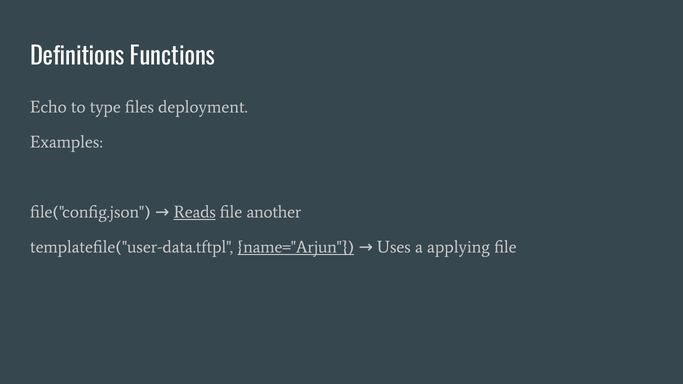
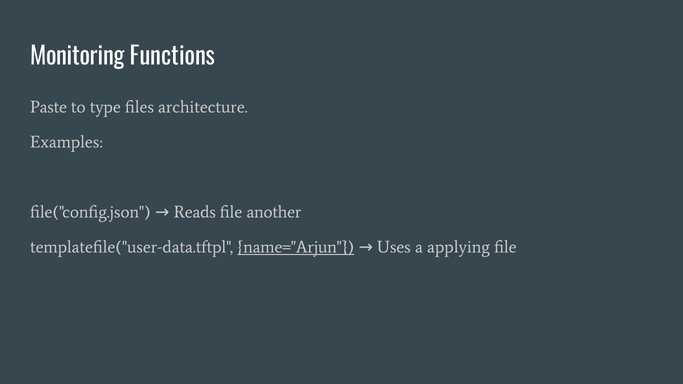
Definitions: Definitions -> Monitoring
Echo: Echo -> Paste
deployment: deployment -> architecture
Reads underline: present -> none
